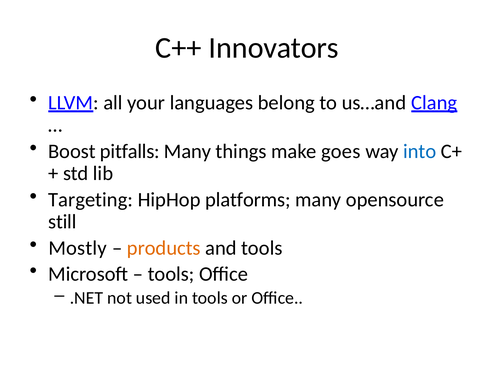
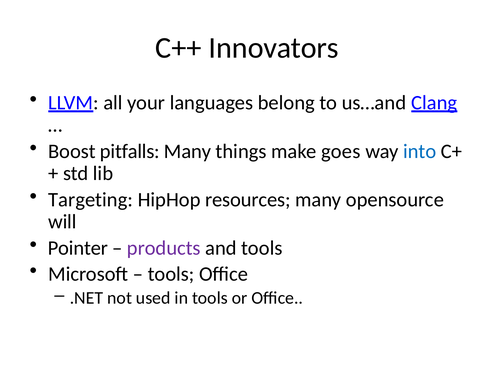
platforms: platforms -> resources
still: still -> will
Mostly: Mostly -> Pointer
products colour: orange -> purple
